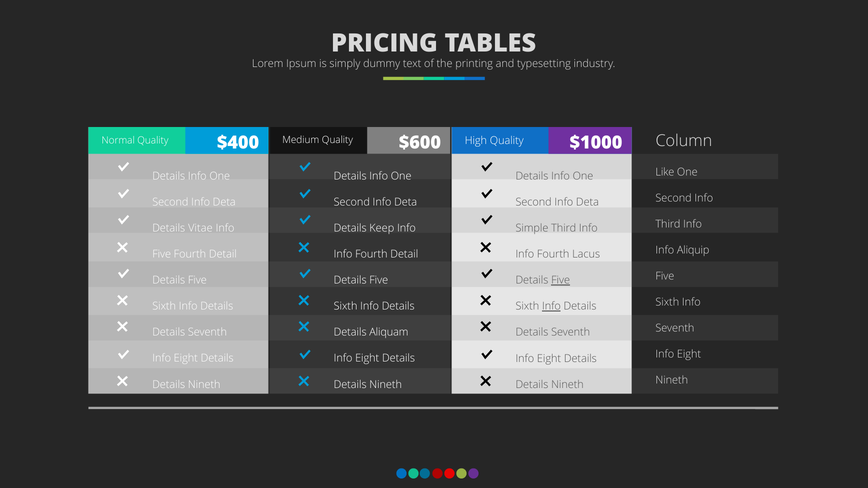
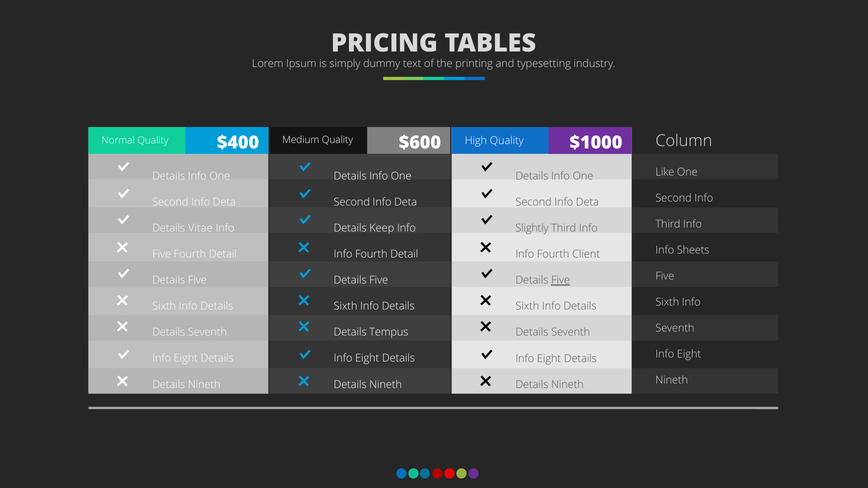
Simple: Simple -> Slightly
Aliquip: Aliquip -> Sheets
Lacus: Lacus -> Client
Info at (551, 307) underline: present -> none
Aliquam: Aliquam -> Tempus
